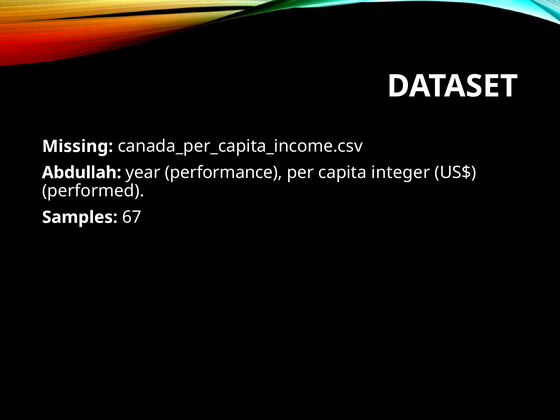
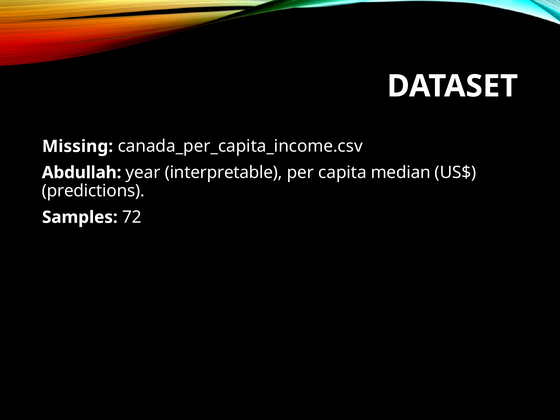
performance: performance -> interpretable
integer: integer -> median
performed: performed -> predictions
67: 67 -> 72
